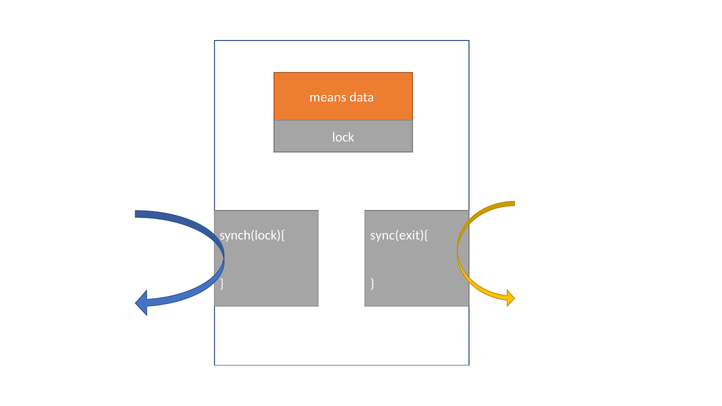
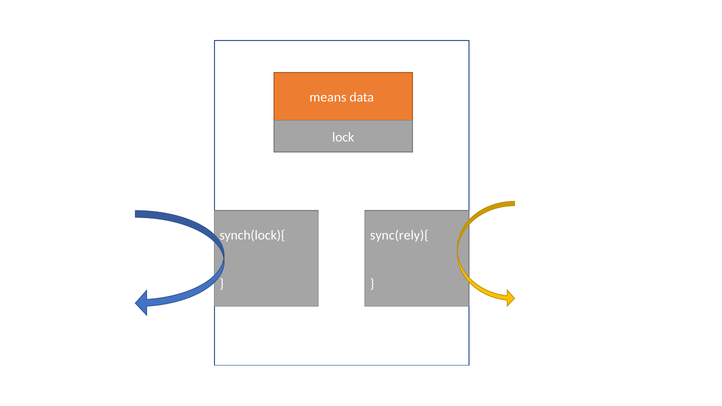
sync(exit){: sync(exit){ -> sync(rely){
